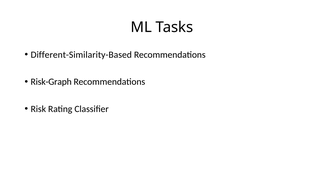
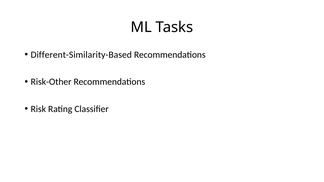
Risk-Graph: Risk-Graph -> Risk-Other
